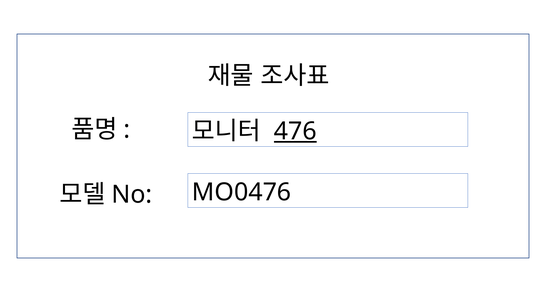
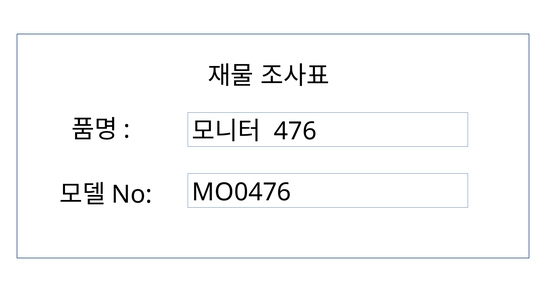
476 underline: present -> none
